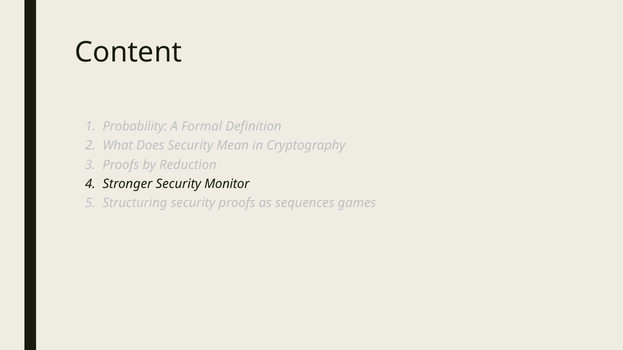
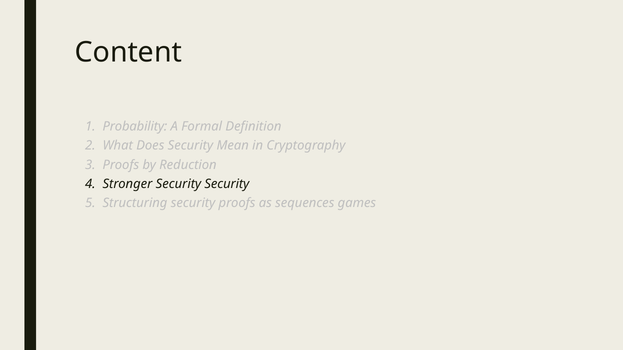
Security Monitor: Monitor -> Security
